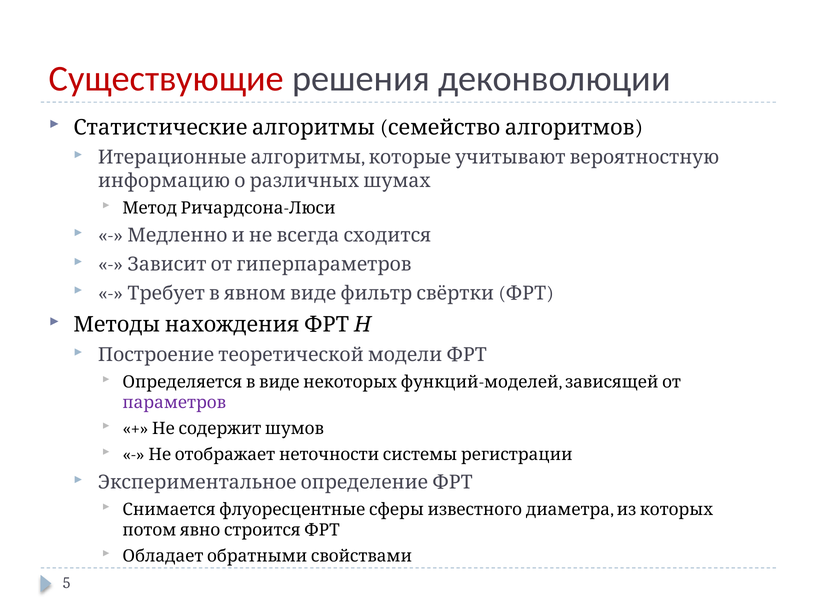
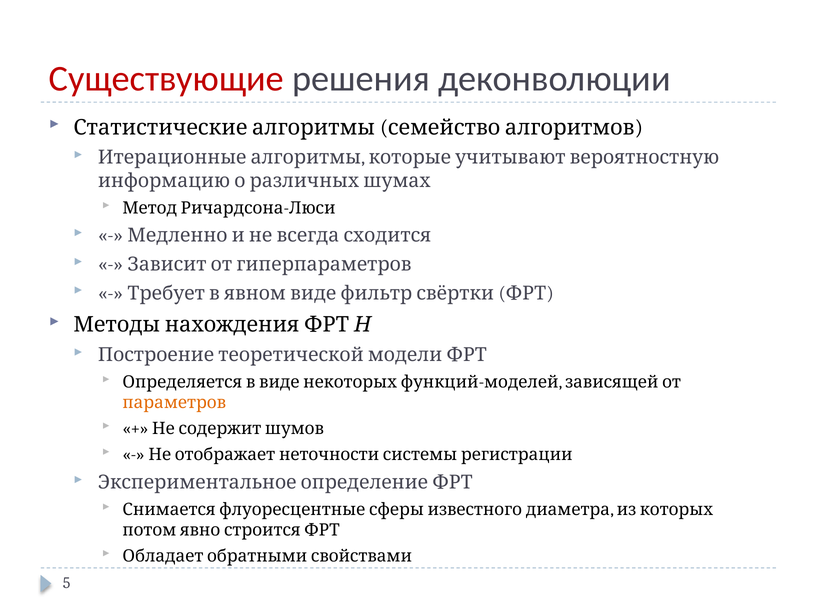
параметров colour: purple -> orange
